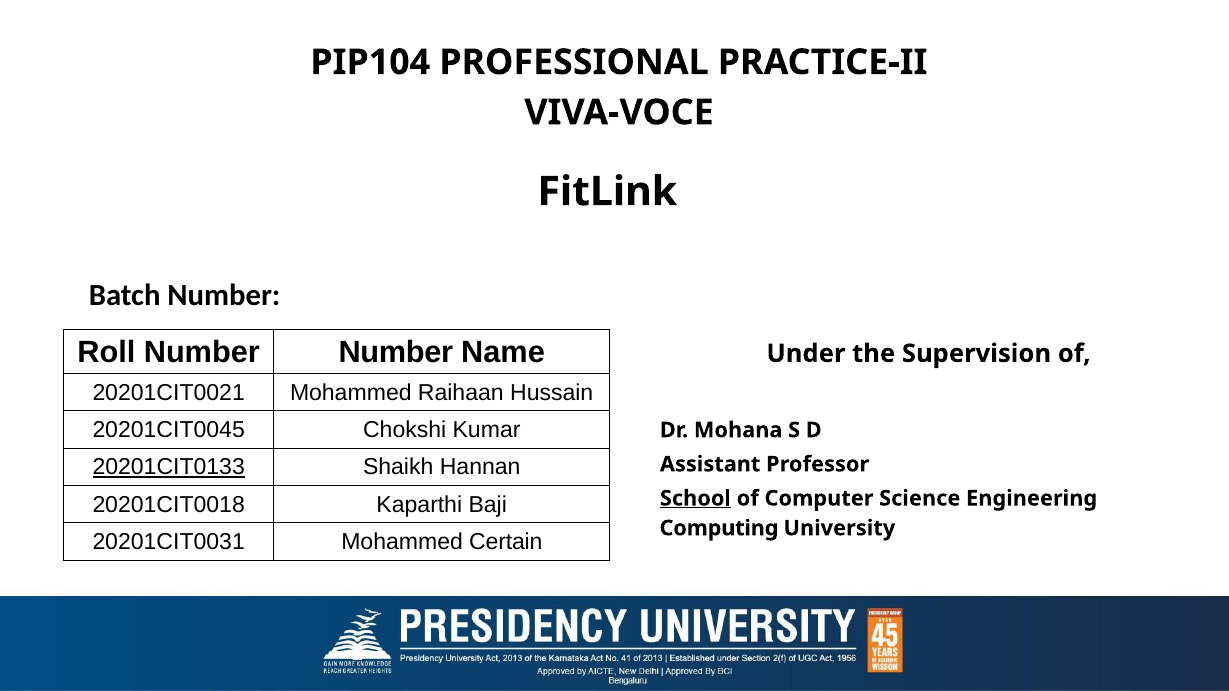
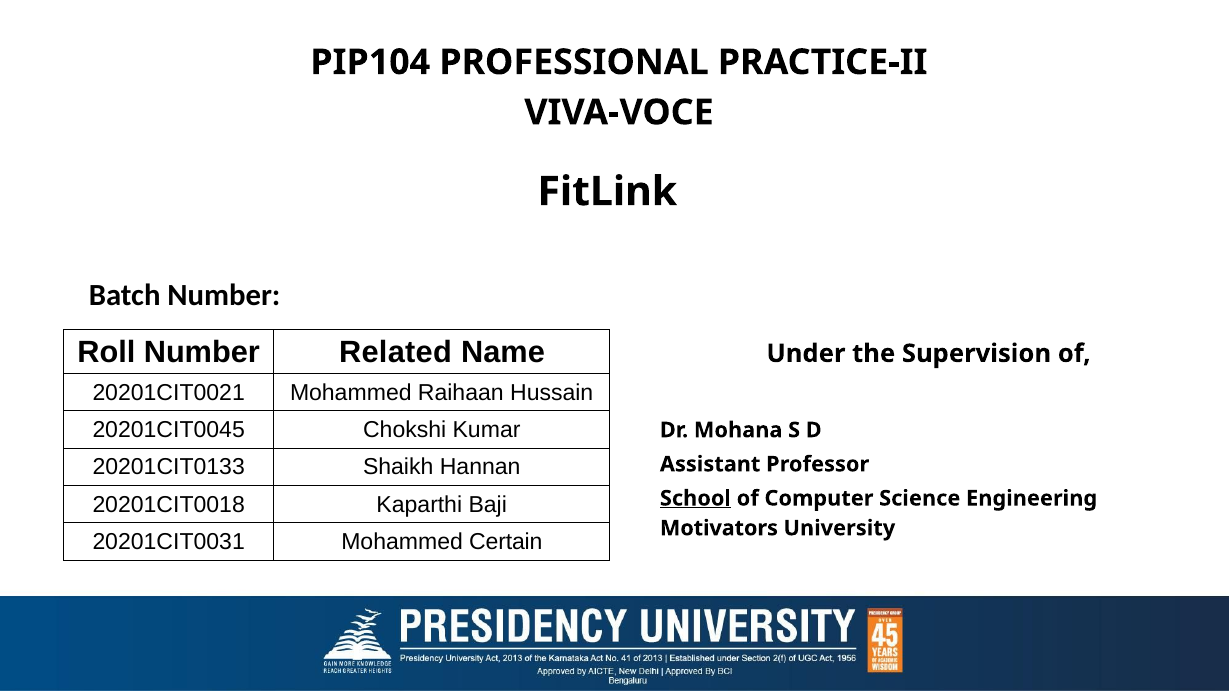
Number Number: Number -> Related
20201CIT0133 underline: present -> none
Computing: Computing -> Motivators
